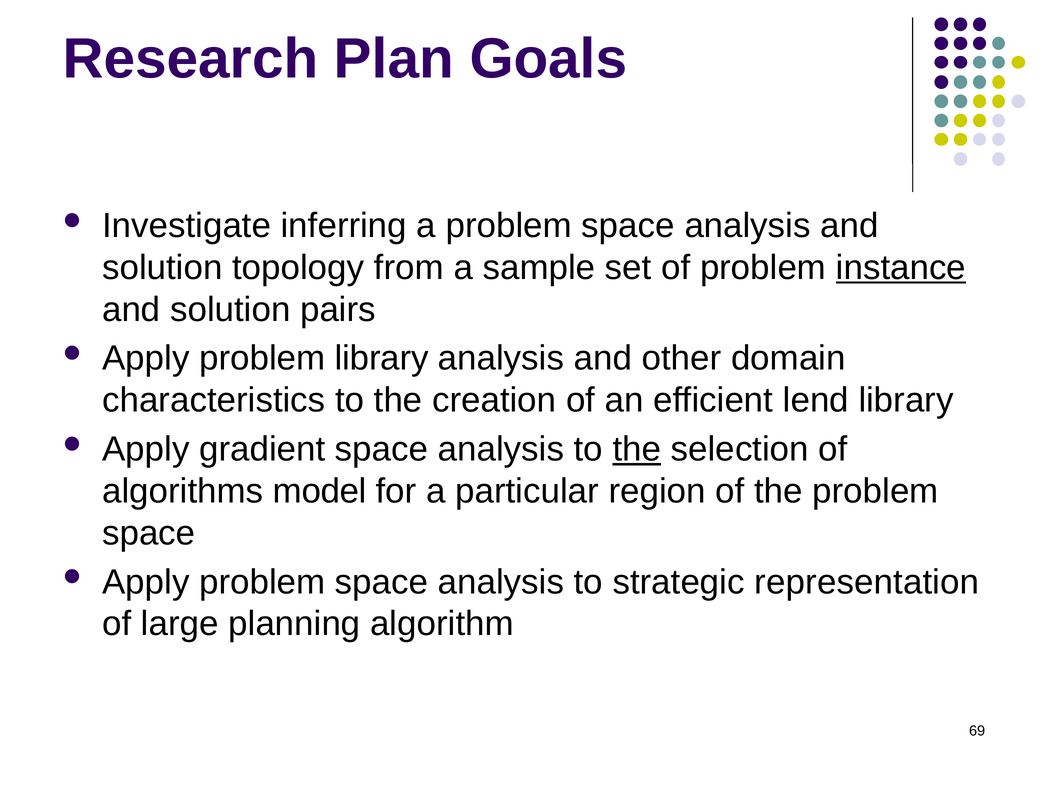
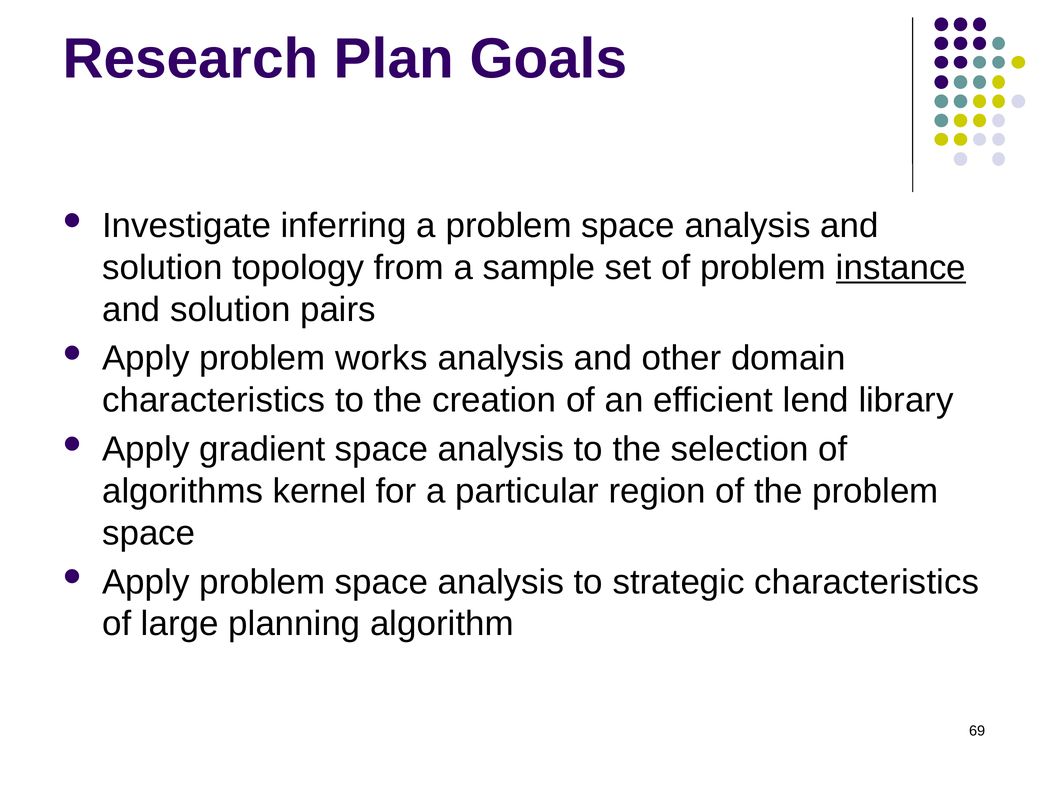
problem library: library -> works
the at (637, 449) underline: present -> none
model: model -> kernel
strategic representation: representation -> characteristics
